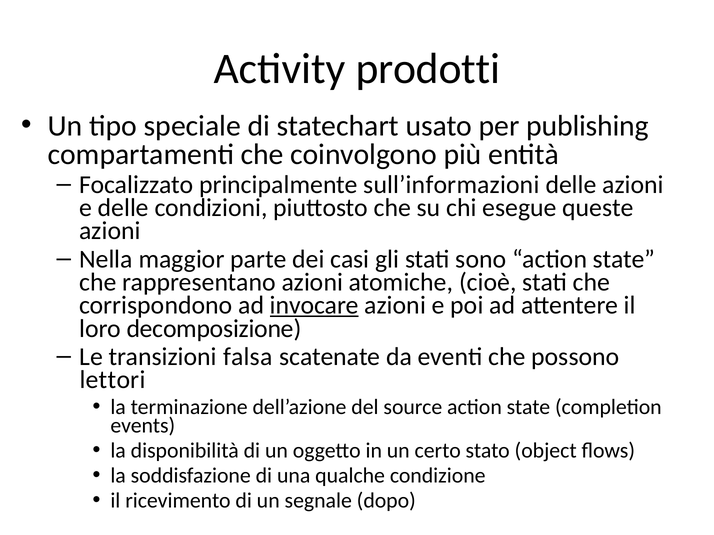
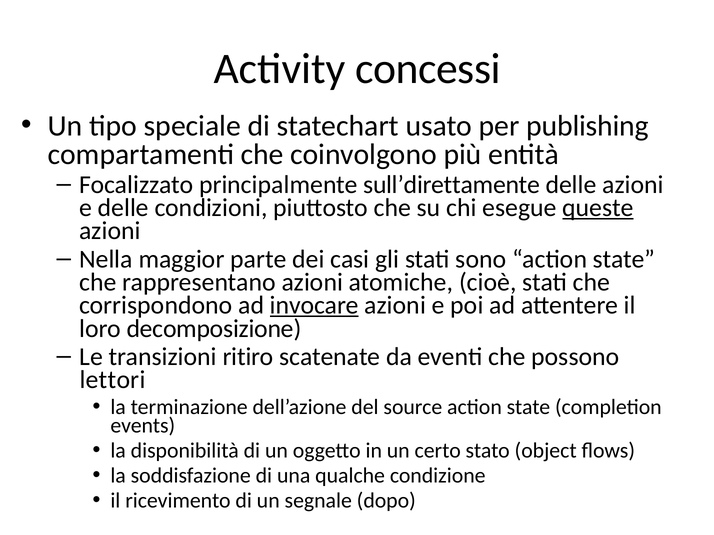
prodotti: prodotti -> concessi
sull’informazioni: sull’informazioni -> sull’direttamente
queste underline: none -> present
falsa: falsa -> ritiro
